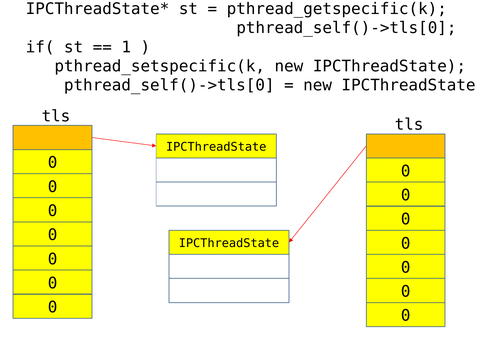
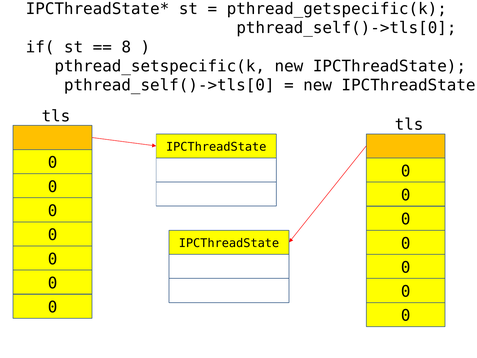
1: 1 -> 8
